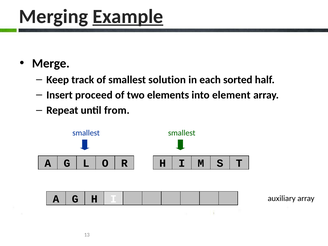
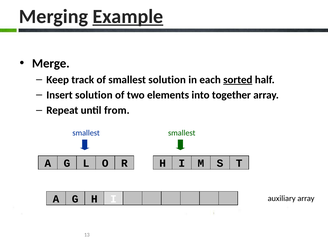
sorted underline: none -> present
Insert proceed: proceed -> solution
element: element -> together
